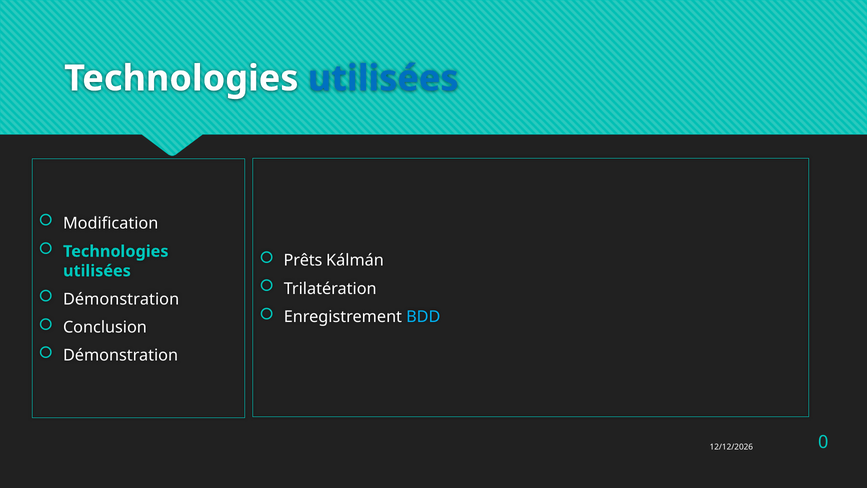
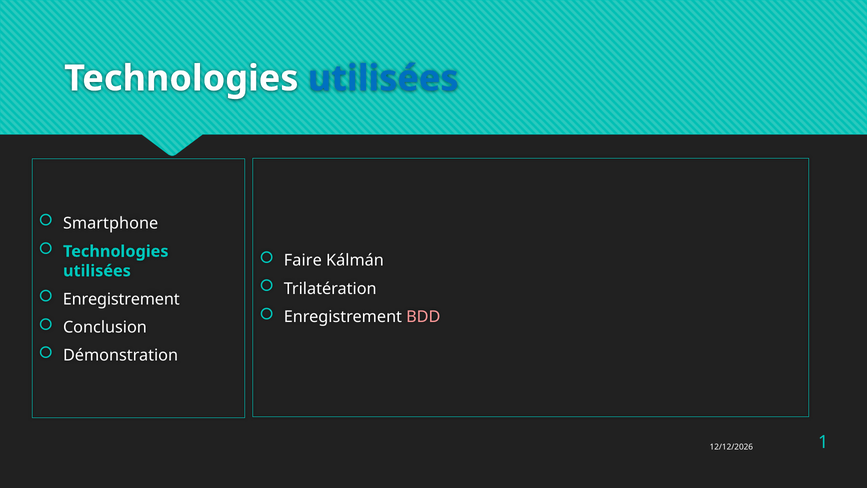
Modification: Modification -> Smartphone
Prêts: Prêts -> Faire
Démonstration at (121, 299): Démonstration -> Enregistrement
BDD colour: light blue -> pink
0: 0 -> 1
